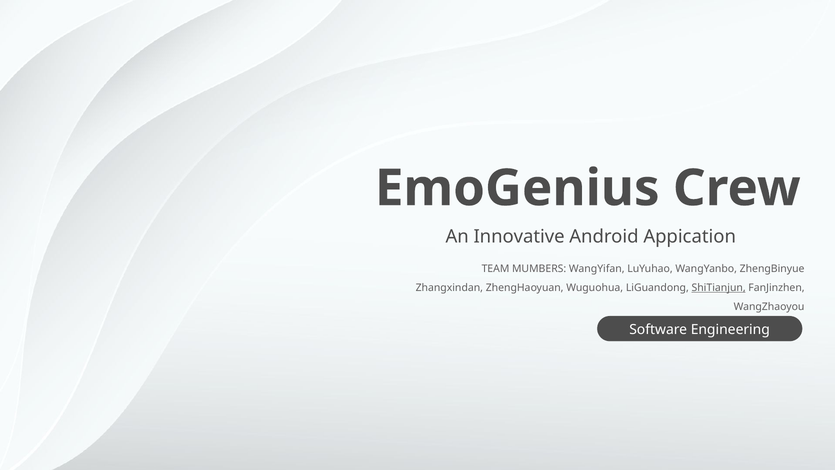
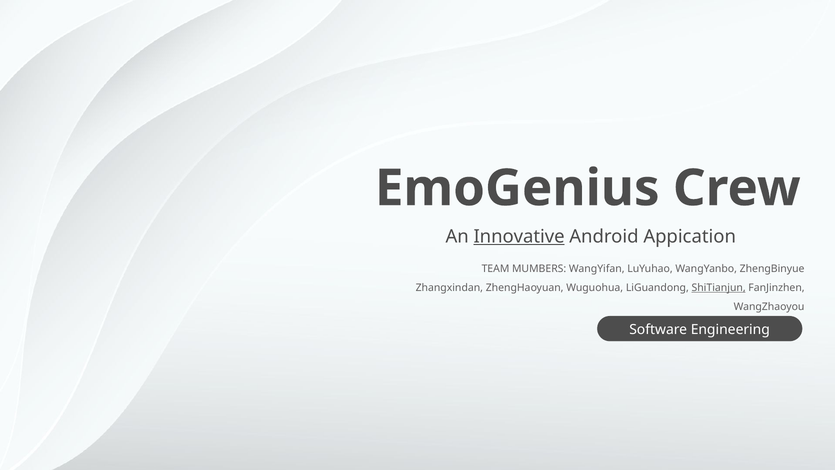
Innovative underline: none -> present
